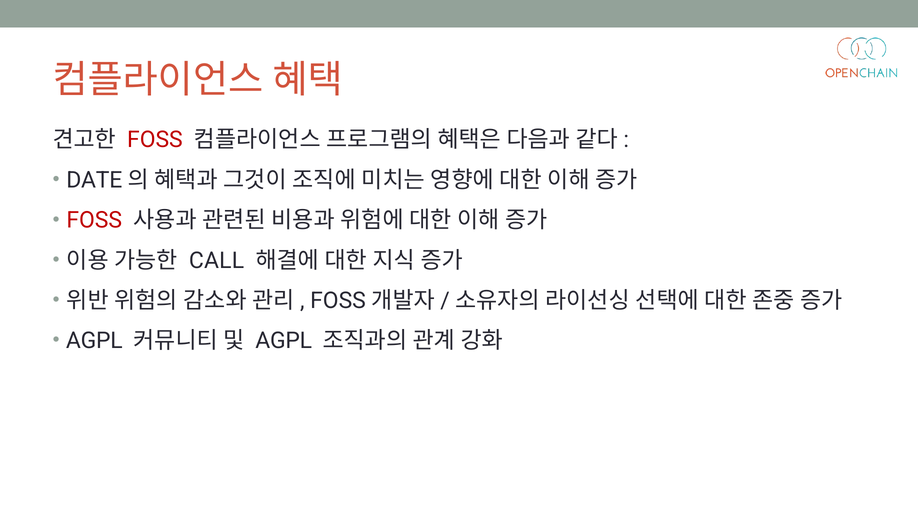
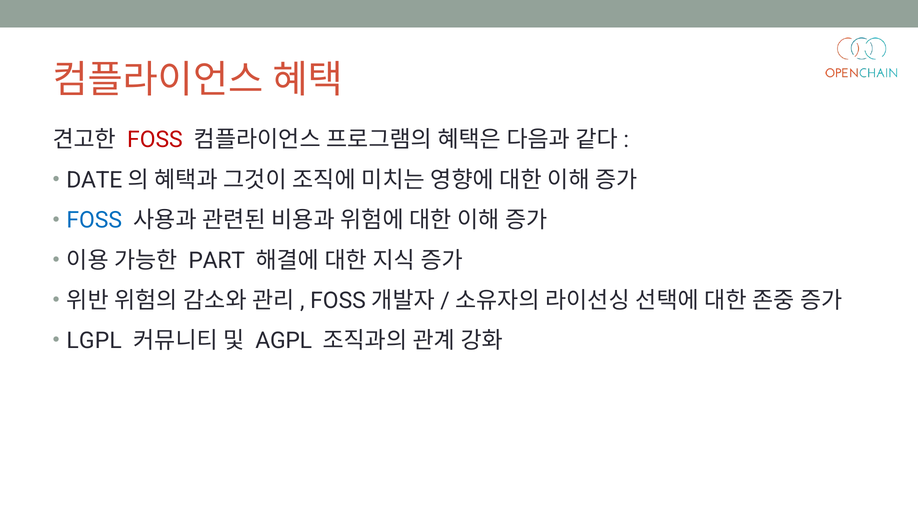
FOSS at (94, 221) colour: red -> blue
CALL: CALL -> PART
AGPL at (94, 341): AGPL -> LGPL
